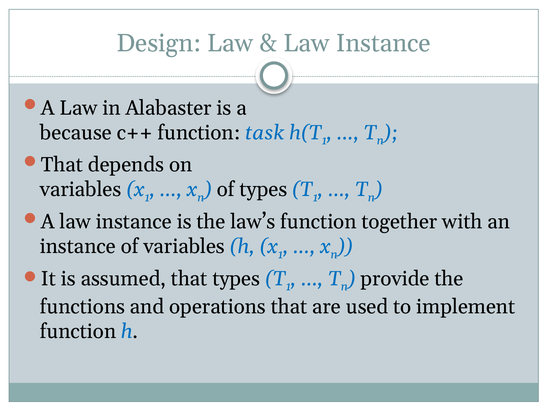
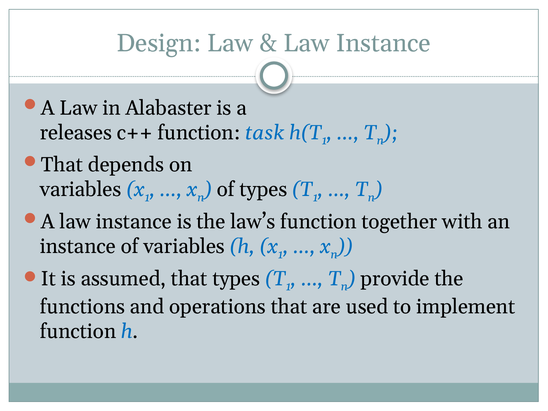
because: because -> releases
